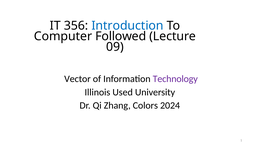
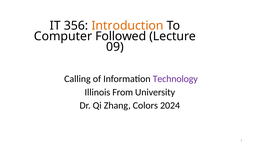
Introduction colour: blue -> orange
Vector: Vector -> Calling
Used: Used -> From
